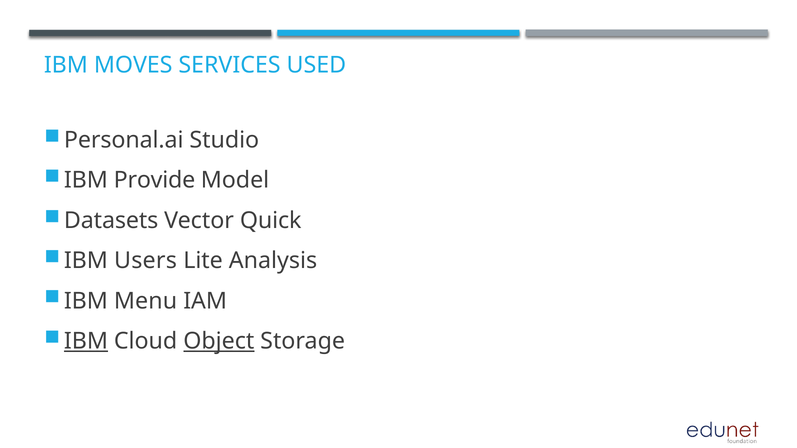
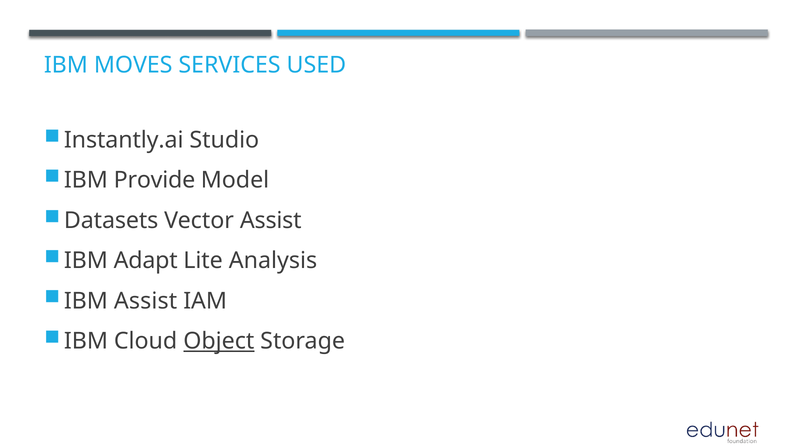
Personal.ai: Personal.ai -> Instantly.ai
Vector Quick: Quick -> Assist
Users: Users -> Adapt
IBM Menu: Menu -> Assist
IBM at (86, 342) underline: present -> none
